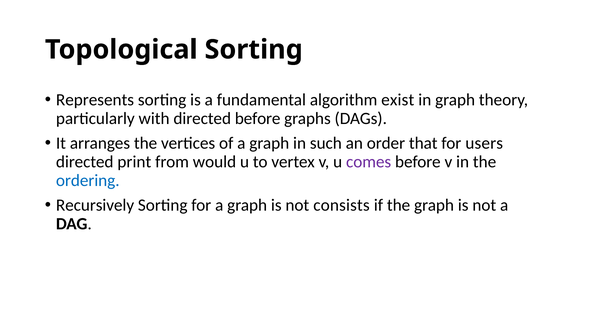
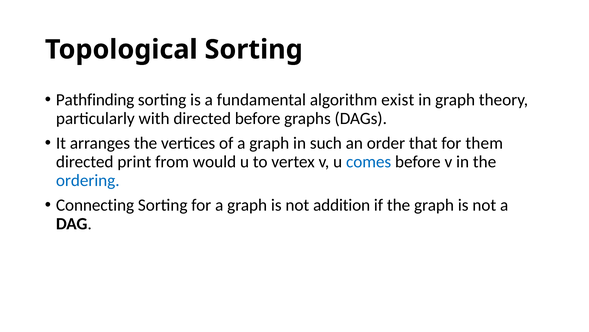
Represents: Represents -> Pathfinding
users: users -> them
comes colour: purple -> blue
Recursively: Recursively -> Connecting
consists: consists -> addition
